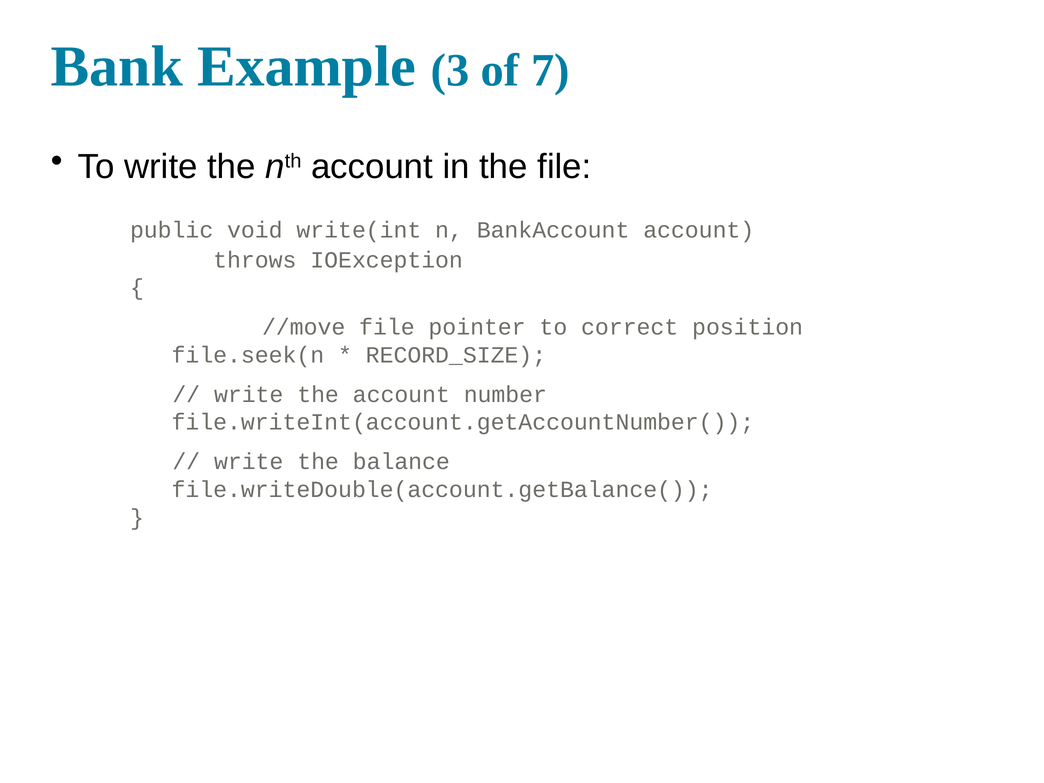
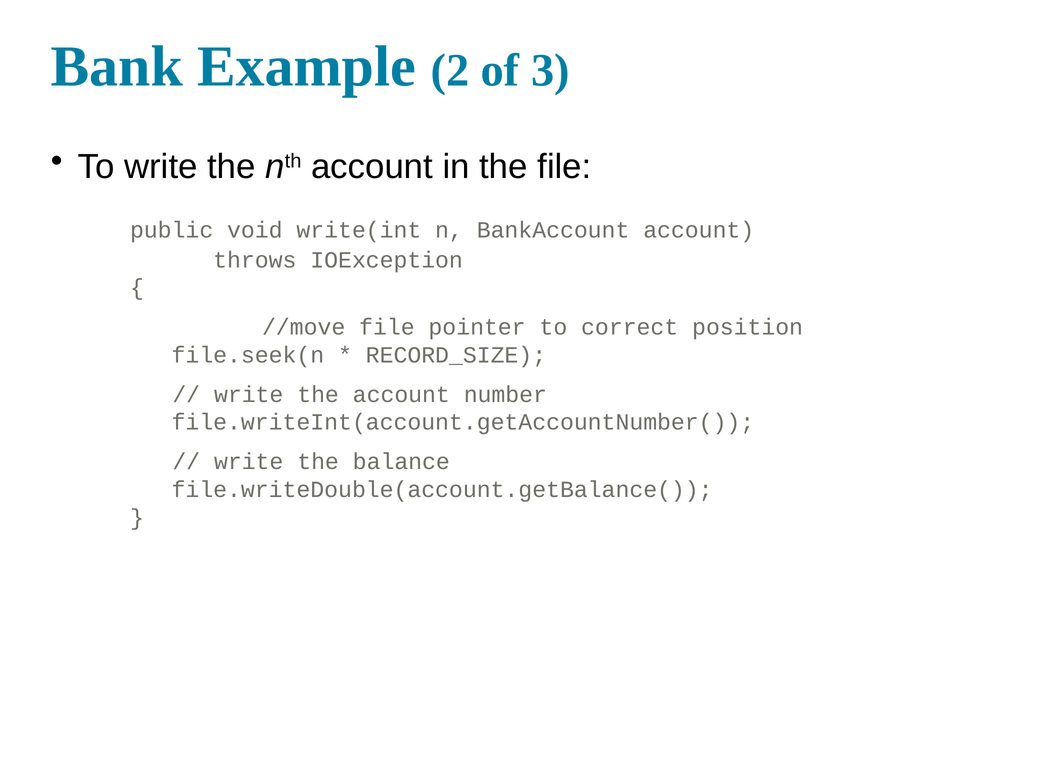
3: 3 -> 2
7: 7 -> 3
